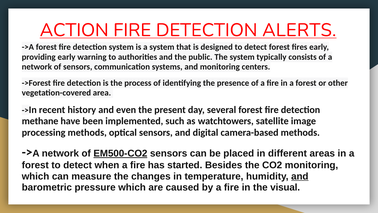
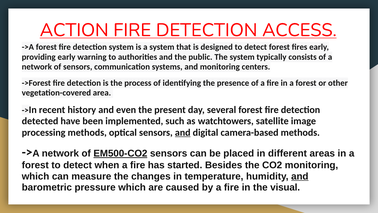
ALERTS: ALERTS -> ACCESS
methane: methane -> detected
and at (183, 132) underline: none -> present
